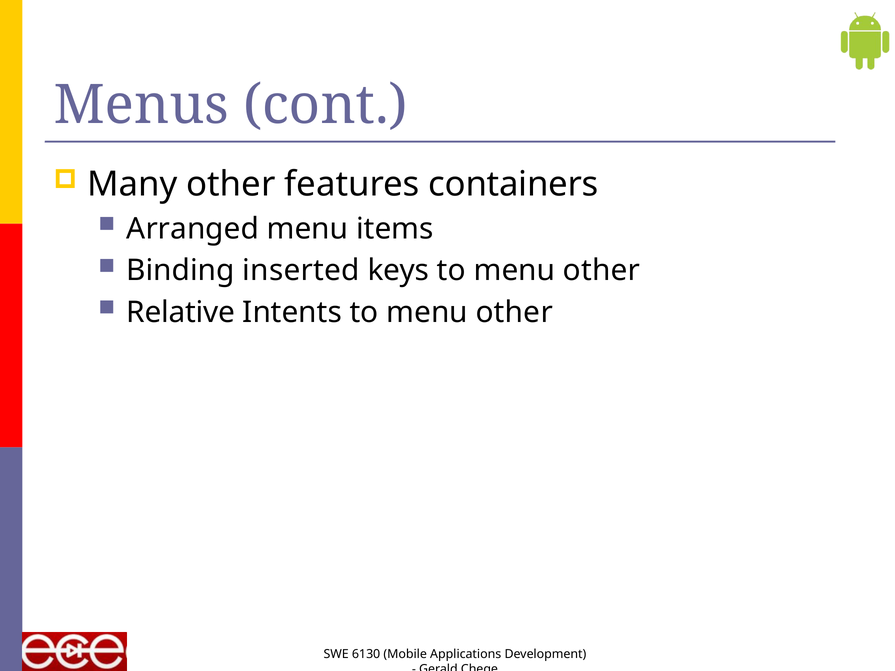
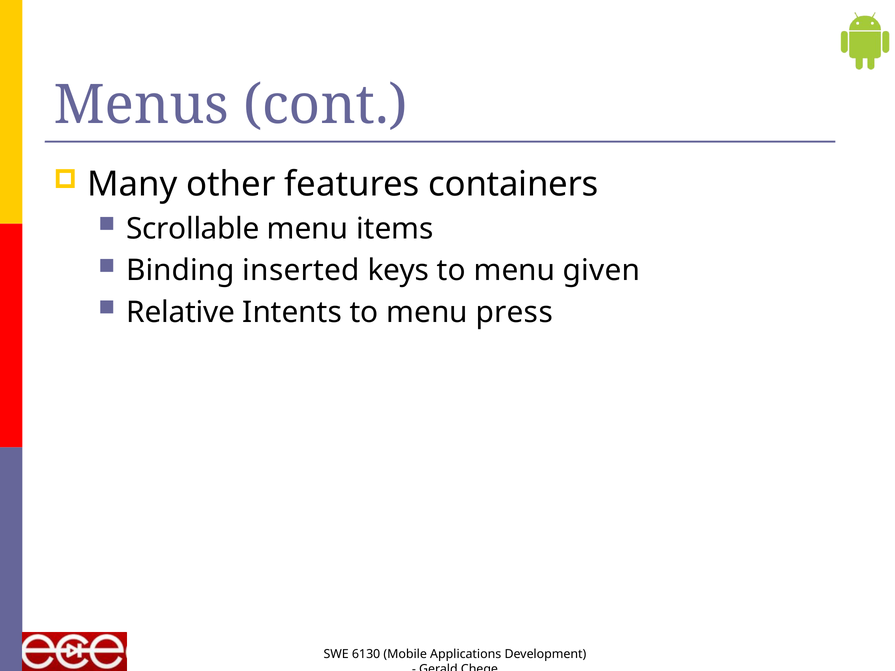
Arranged: Arranged -> Scrollable
keys to menu other: other -> given
Intents to menu other: other -> press
